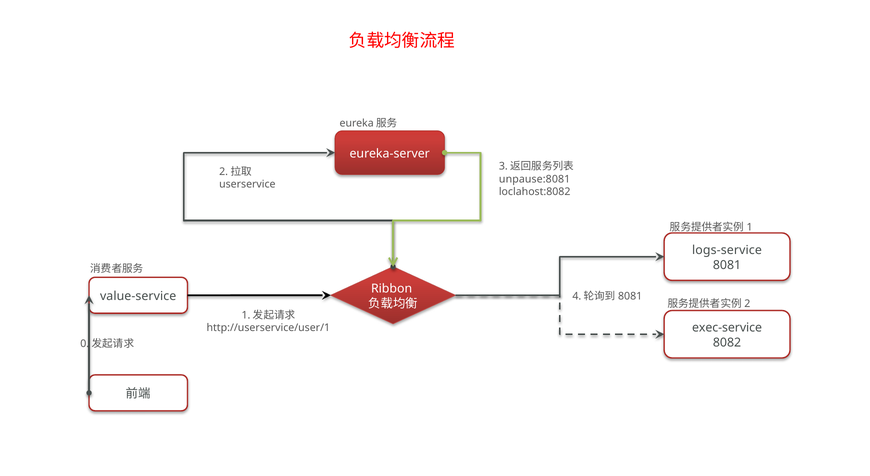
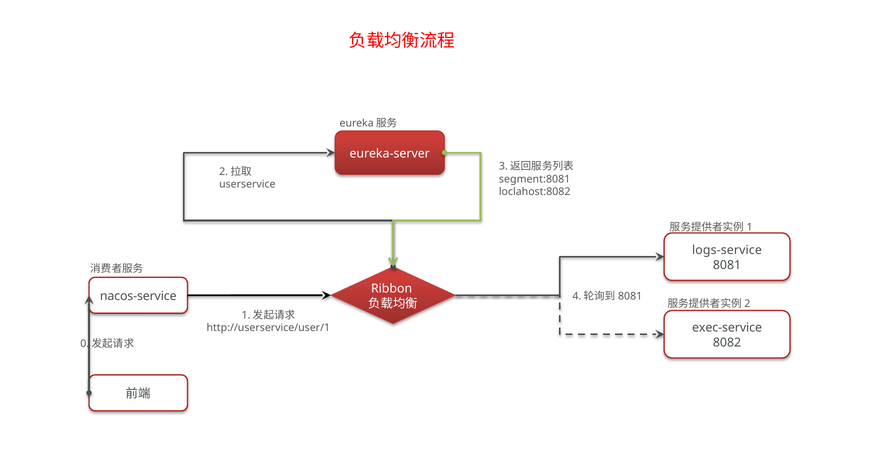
unpause:8081: unpause:8081 -> segment:8081
value-service: value-service -> nacos-service
